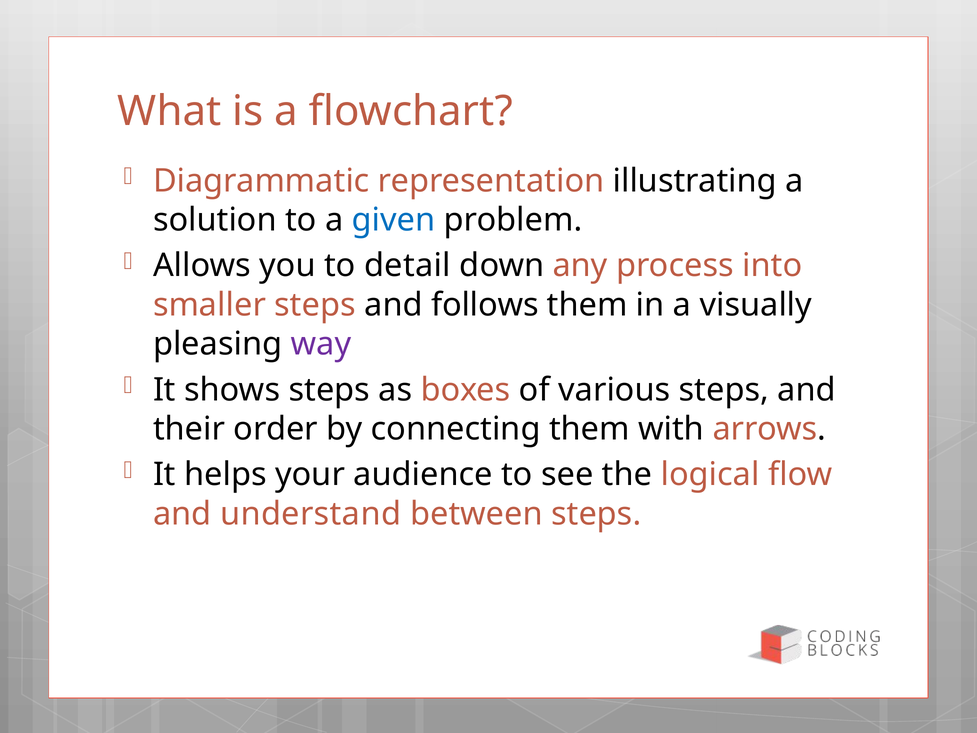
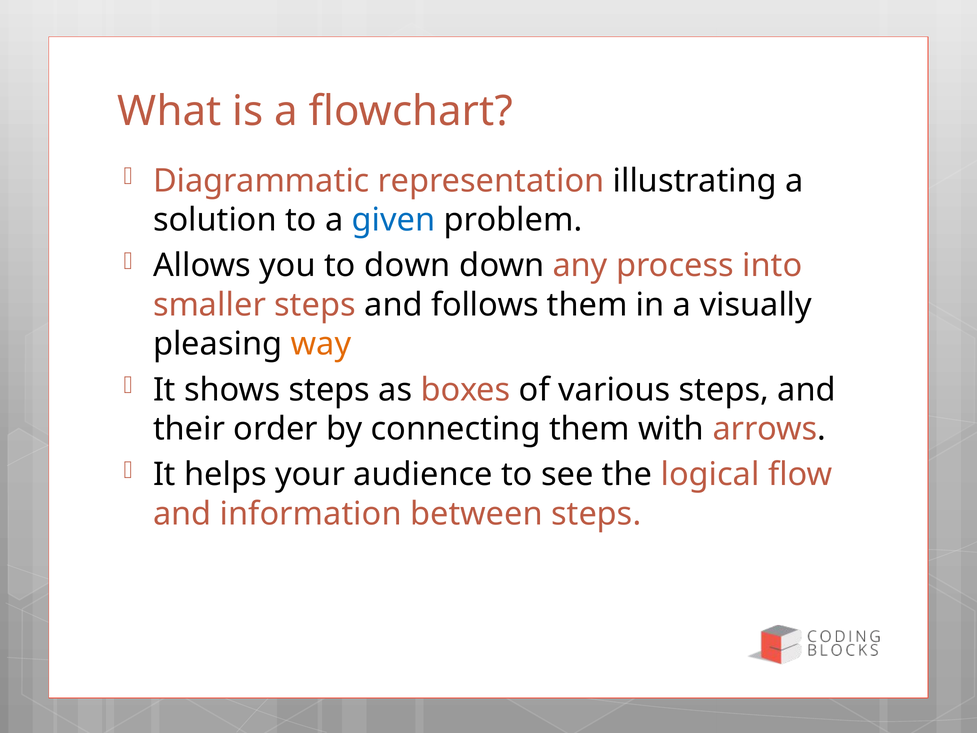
to detail: detail -> down
way colour: purple -> orange
understand: understand -> information
